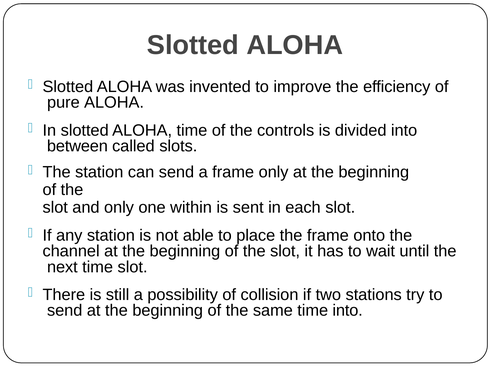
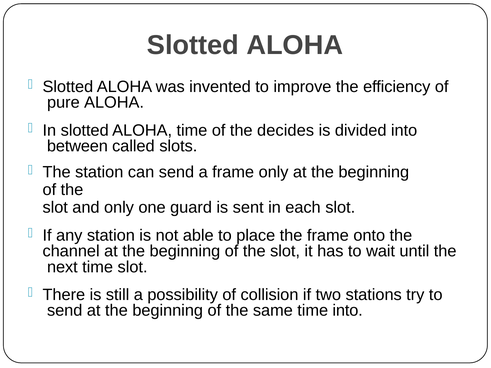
controls: controls -> decides
within: within -> guard
